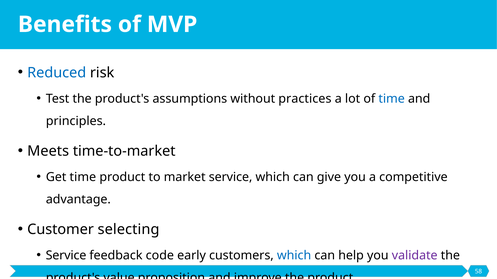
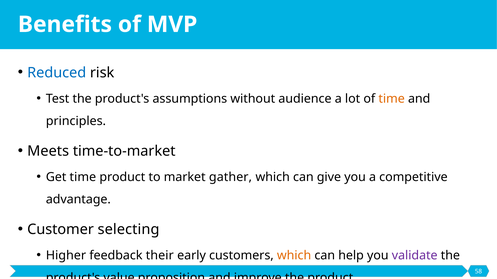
practices: practices -> audience
time at (392, 99) colour: blue -> orange
market service: service -> gather
Service at (66, 256): Service -> Higher
code: code -> their
which at (294, 256) colour: blue -> orange
